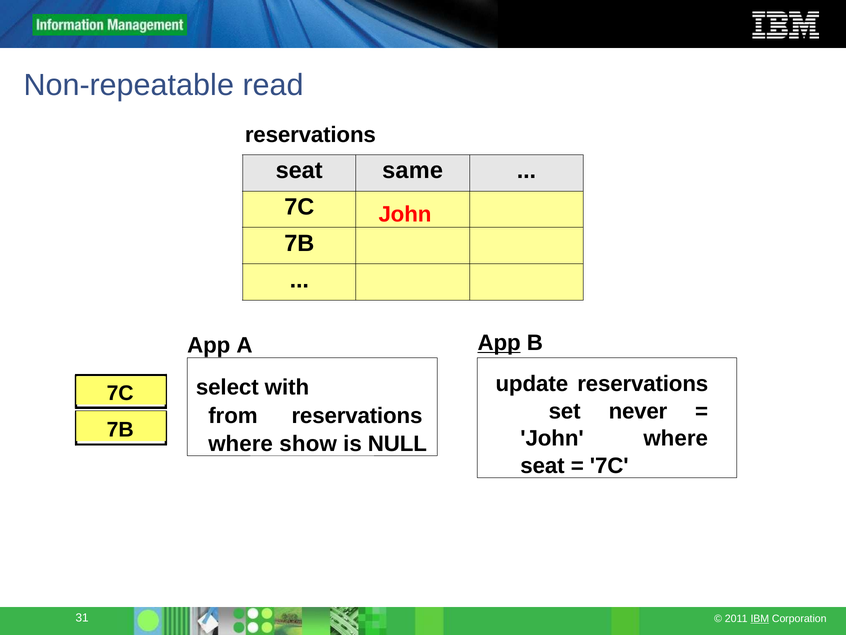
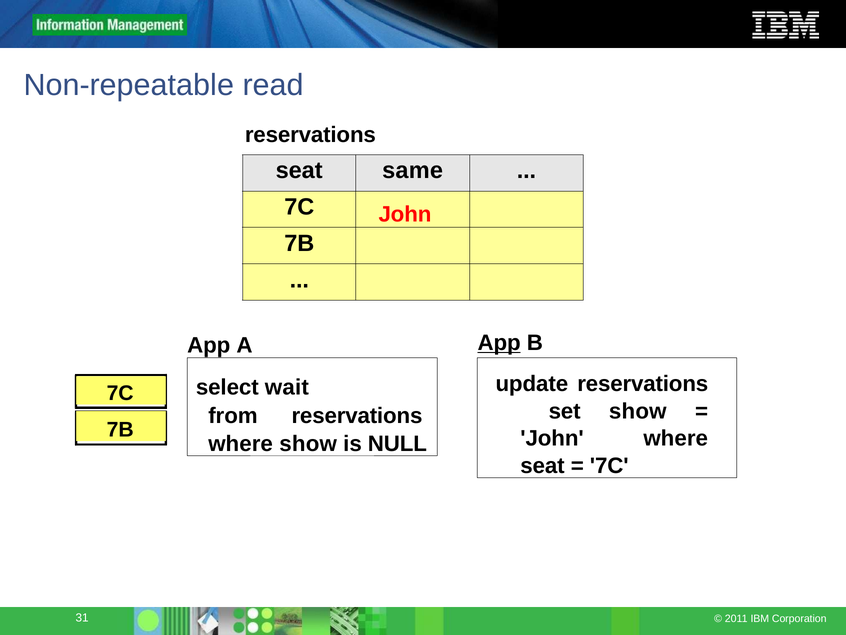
with: with -> wait
set never: never -> show
IBM underline: present -> none
